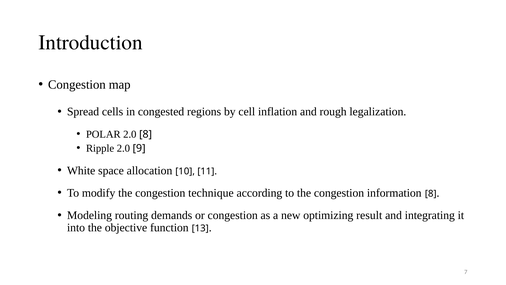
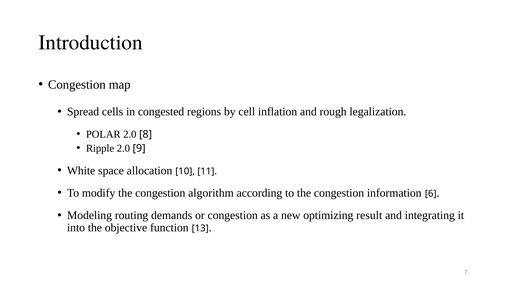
technique: technique -> algorithm
information 8: 8 -> 6
